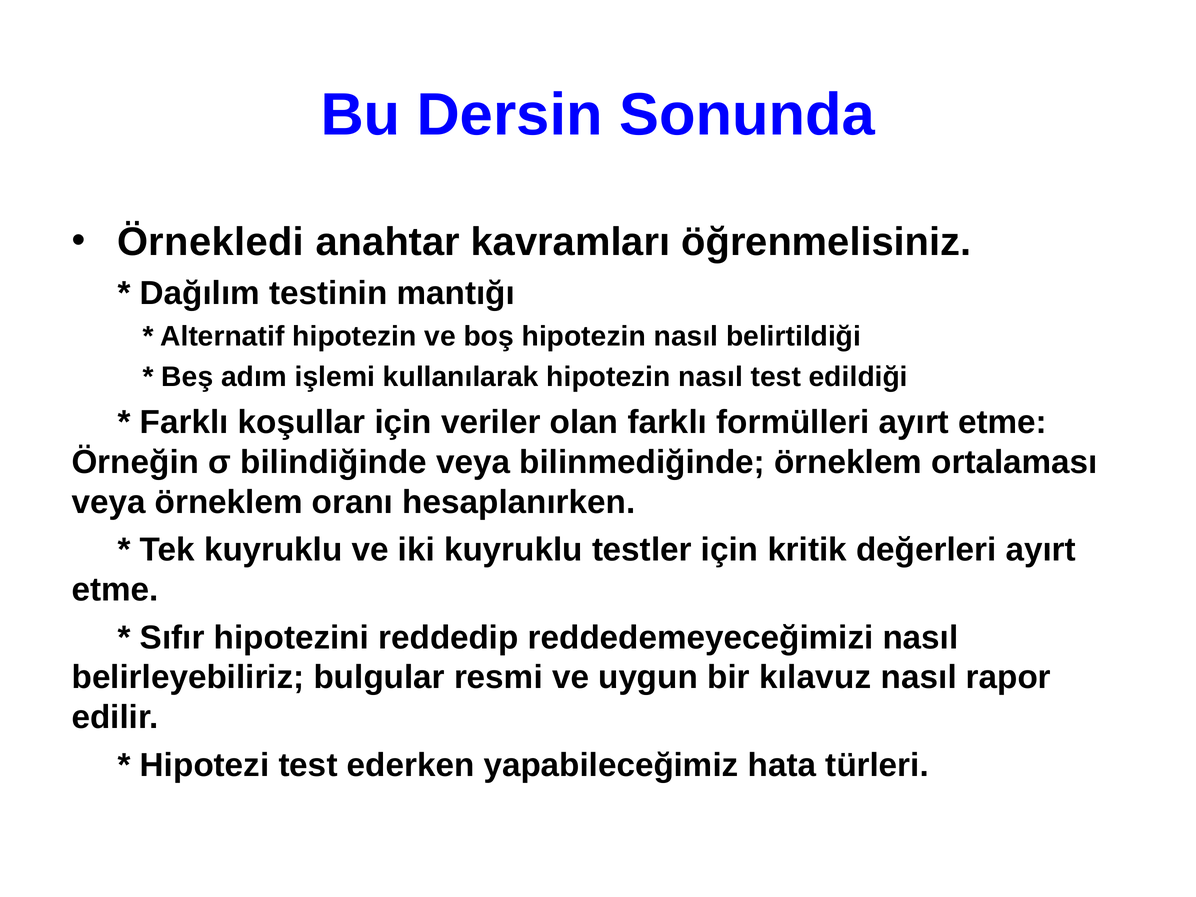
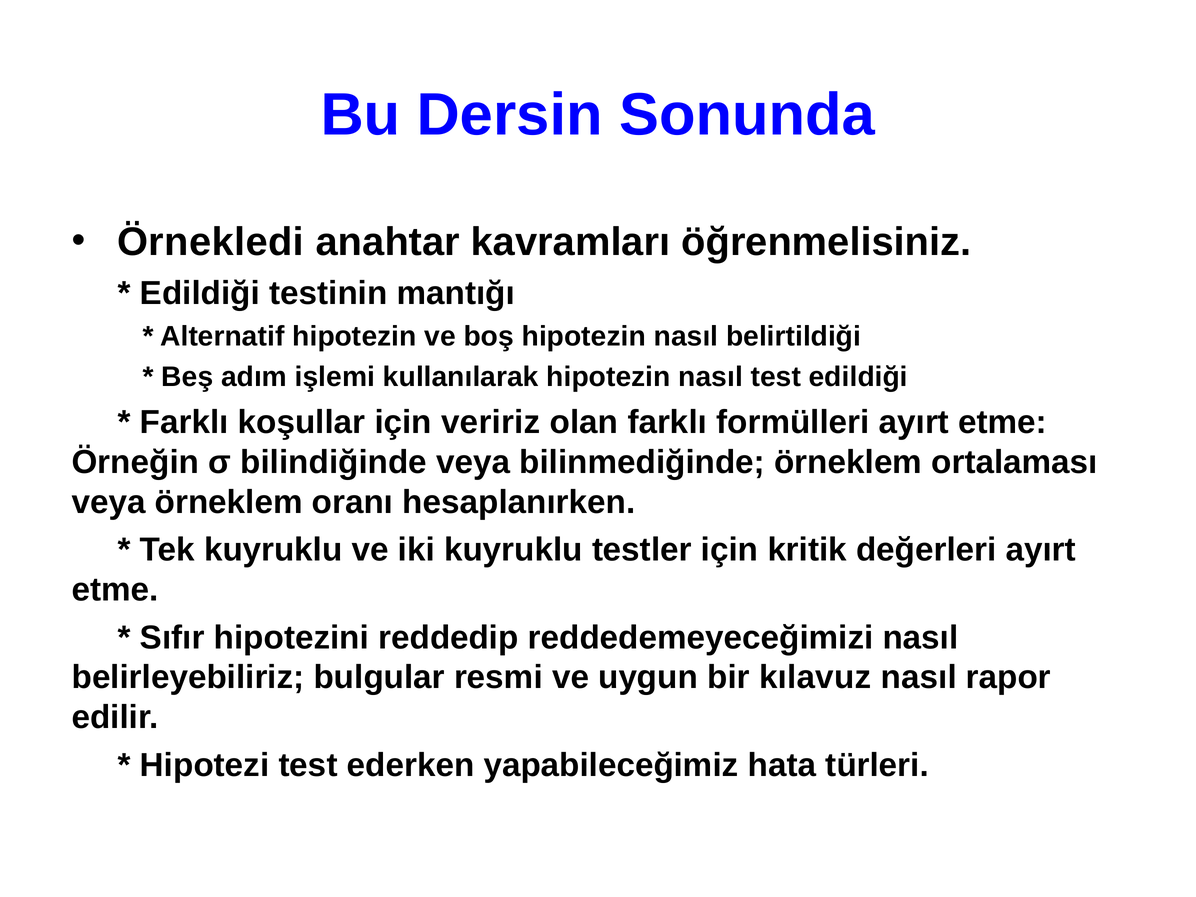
Dağılım at (200, 293): Dağılım -> Edildiği
veriler: veriler -> veririz
